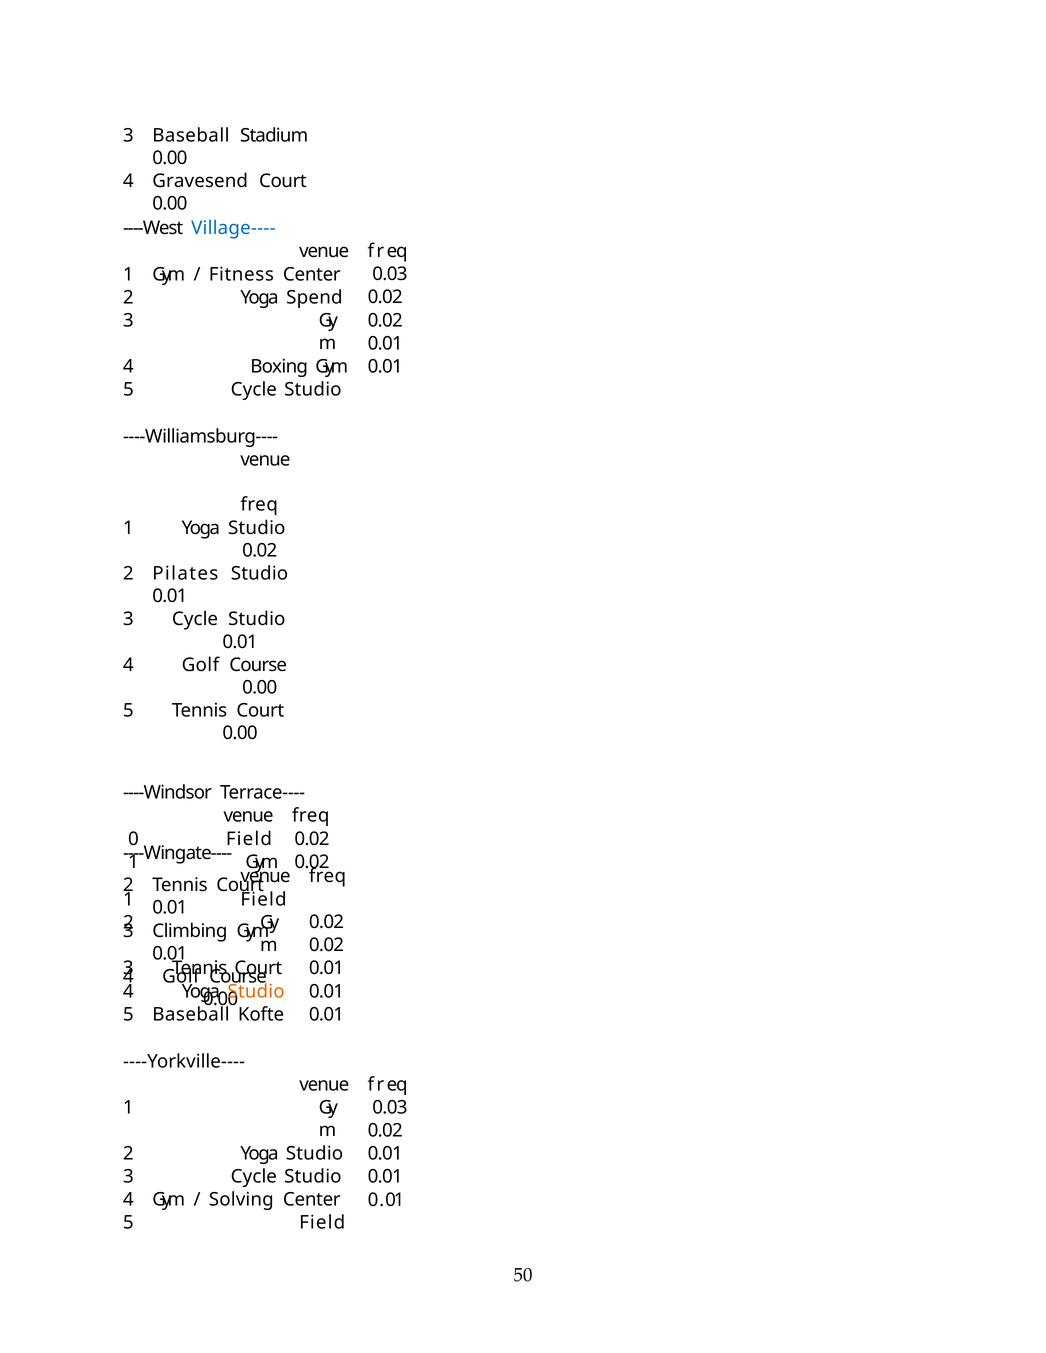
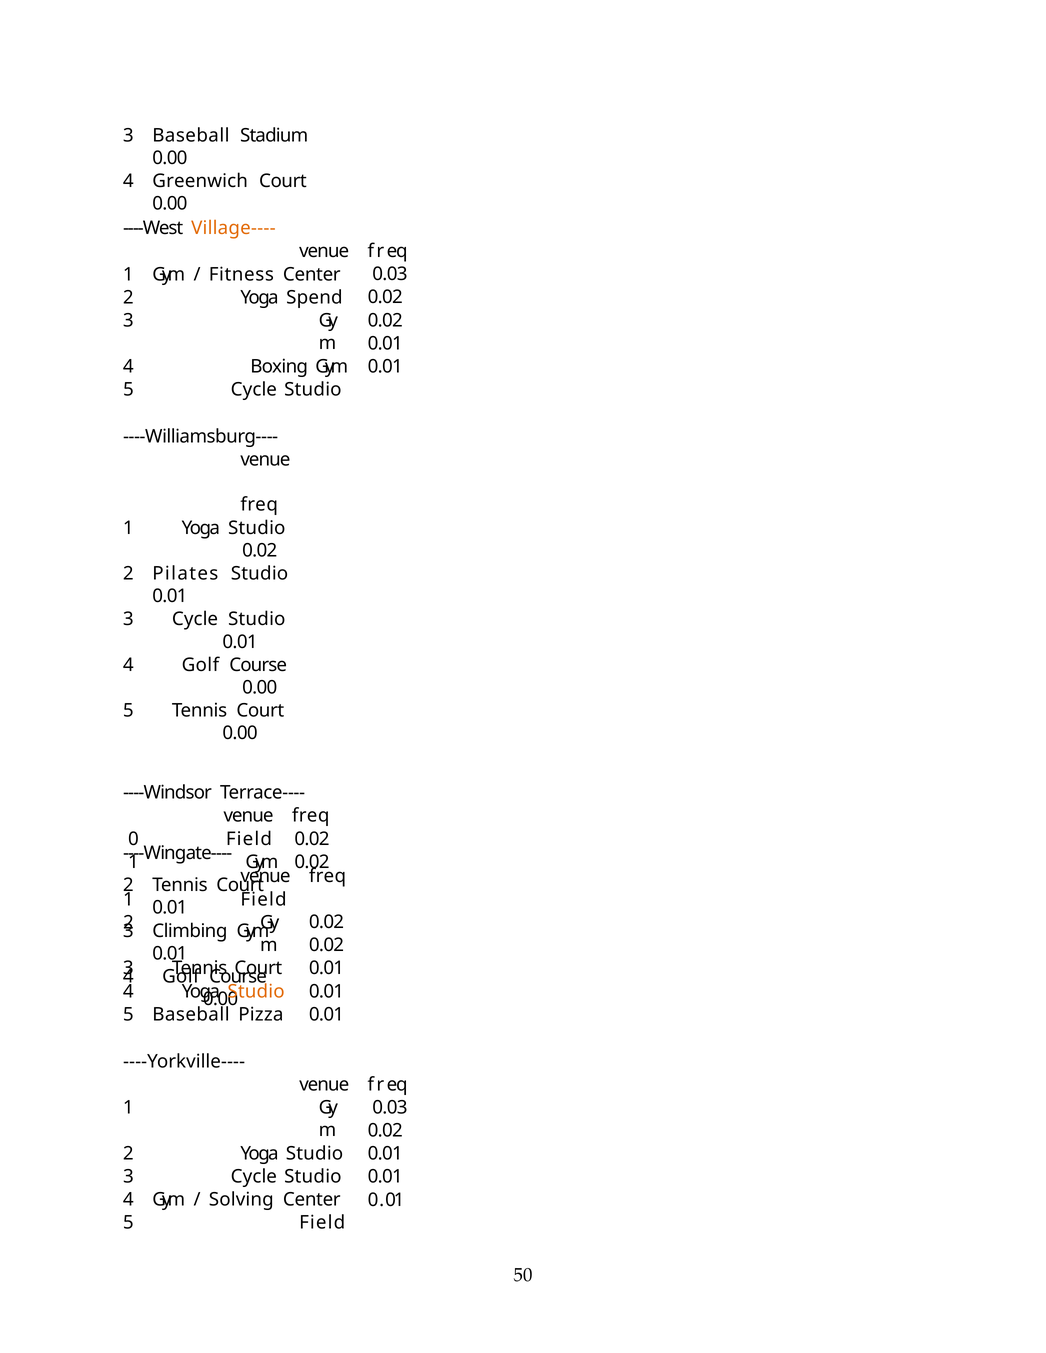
Gravesend: Gravesend -> Greenwich
Village---- colour: blue -> orange
Kofte: Kofte -> Pizza
